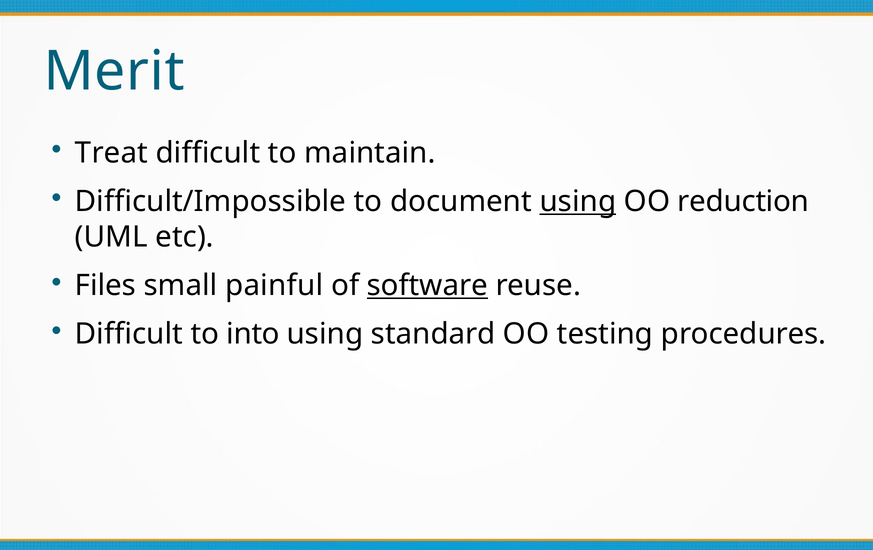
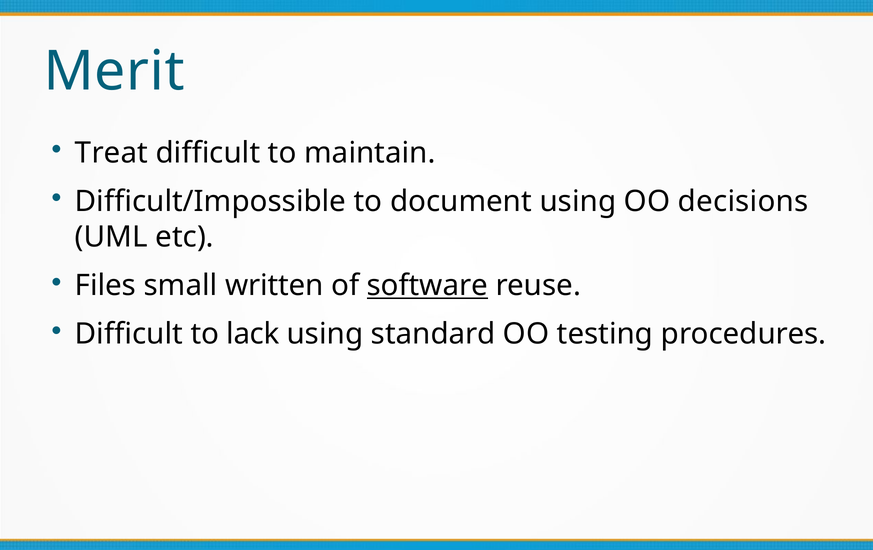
using at (578, 201) underline: present -> none
reduction: reduction -> decisions
painful: painful -> written
into: into -> lack
